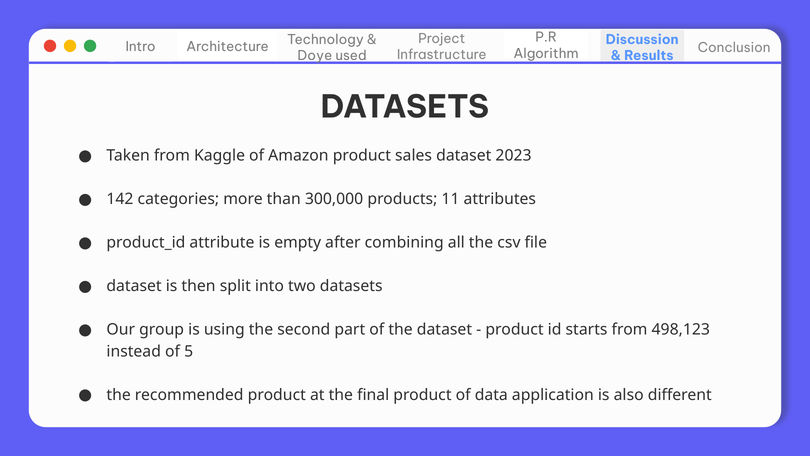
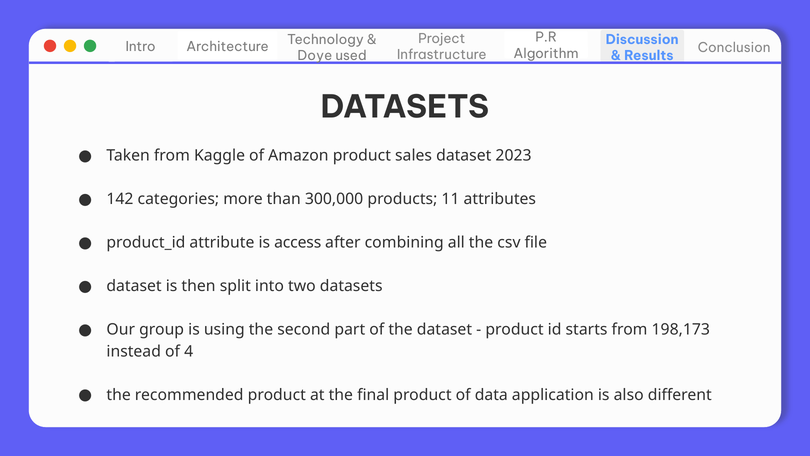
empty: empty -> access
498,123: 498,123 -> 198,173
5: 5 -> 4
